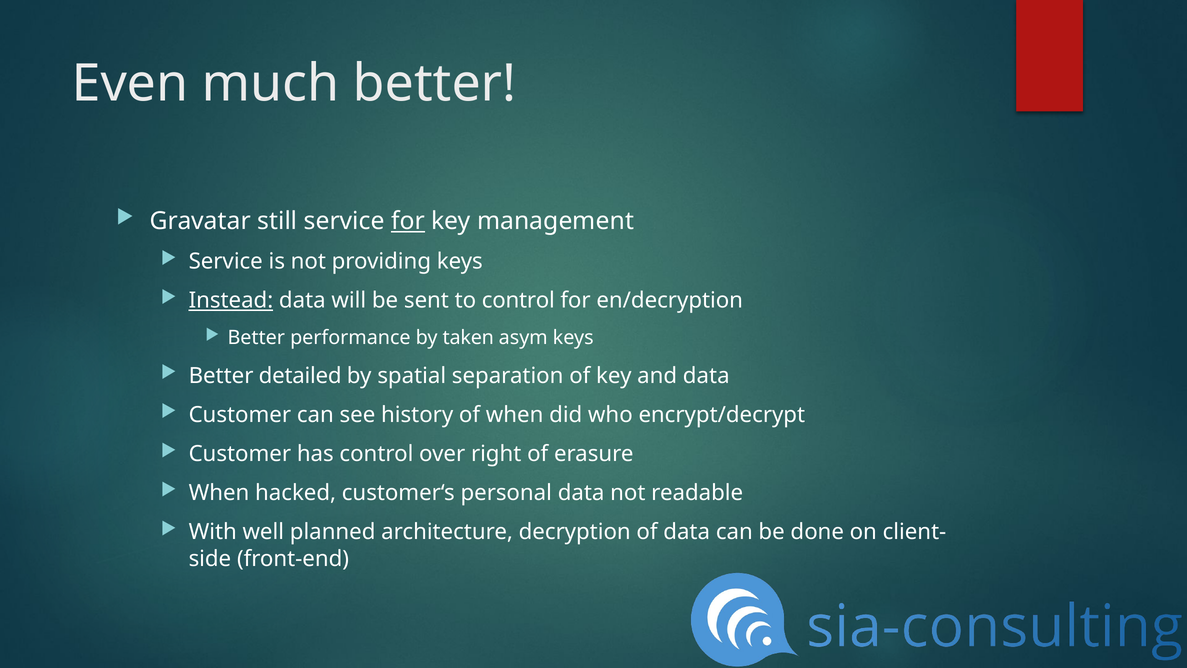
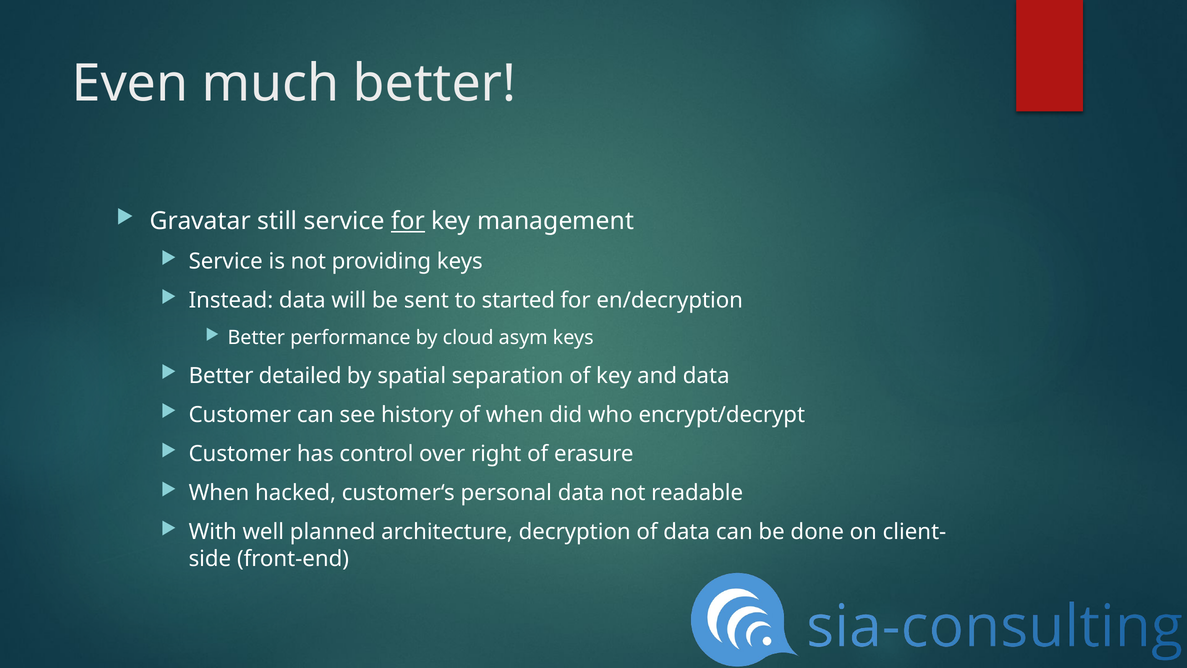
Instead underline: present -> none
to control: control -> started
taken: taken -> cloud
